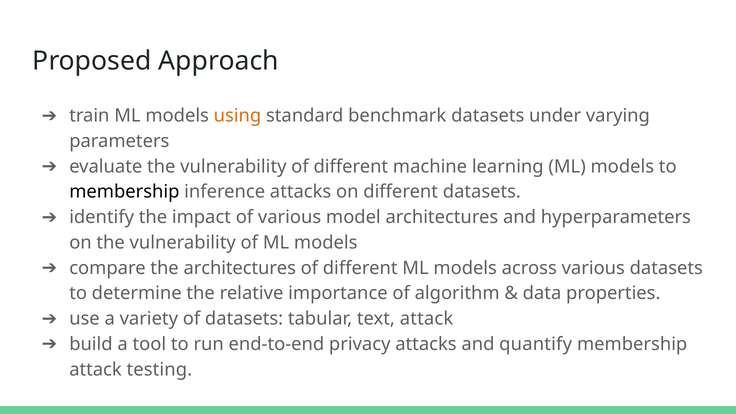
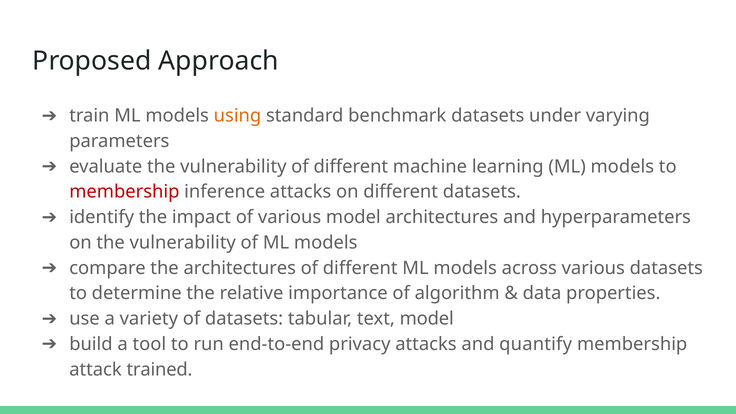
membership at (124, 192) colour: black -> red
text attack: attack -> model
testing: testing -> trained
